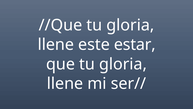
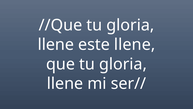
este estar: estar -> llene
